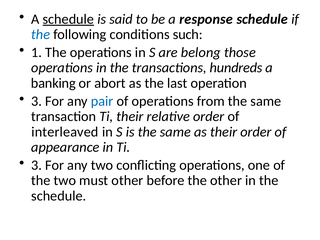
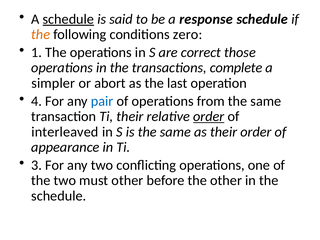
the at (41, 35) colour: blue -> orange
such: such -> zero
belong: belong -> correct
hundreds: hundreds -> complete
banking: banking -> simpler
3 at (37, 101): 3 -> 4
order at (209, 116) underline: none -> present
